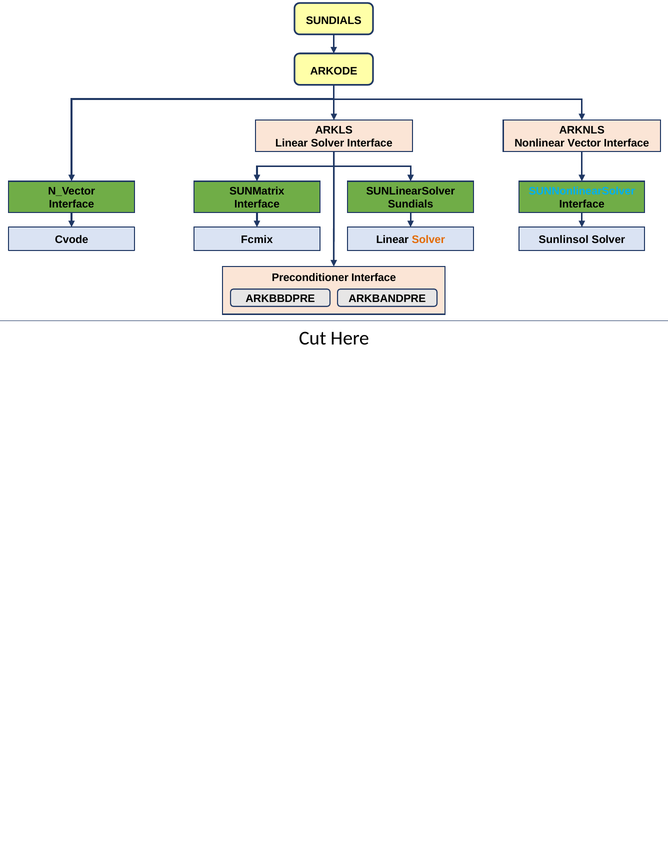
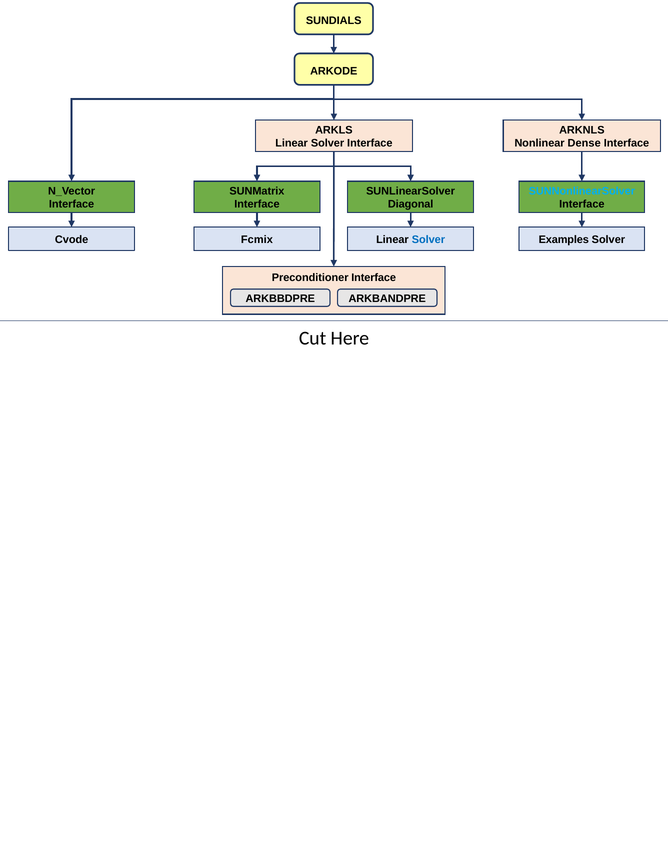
Vector: Vector -> Dense
Sundials at (411, 204): Sundials -> Diagonal
Solver at (428, 240) colour: orange -> blue
Sunlinsol: Sunlinsol -> Examples
